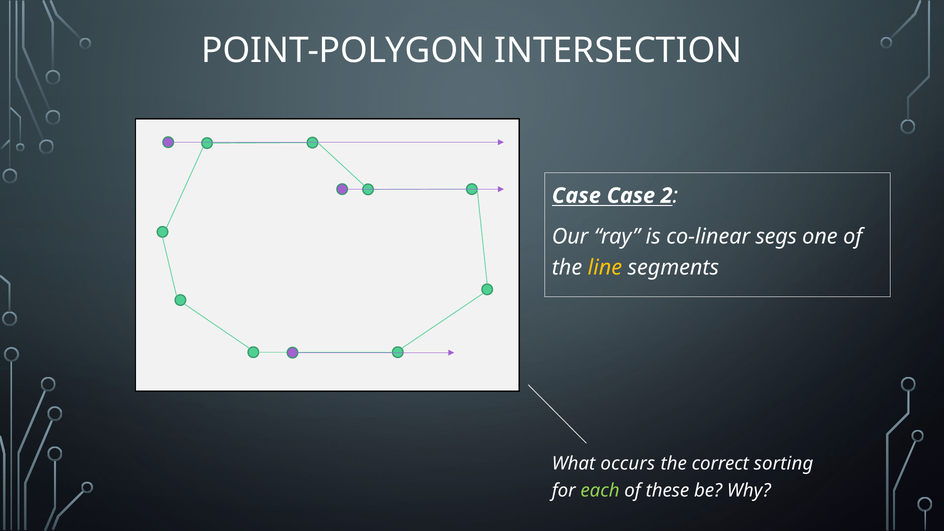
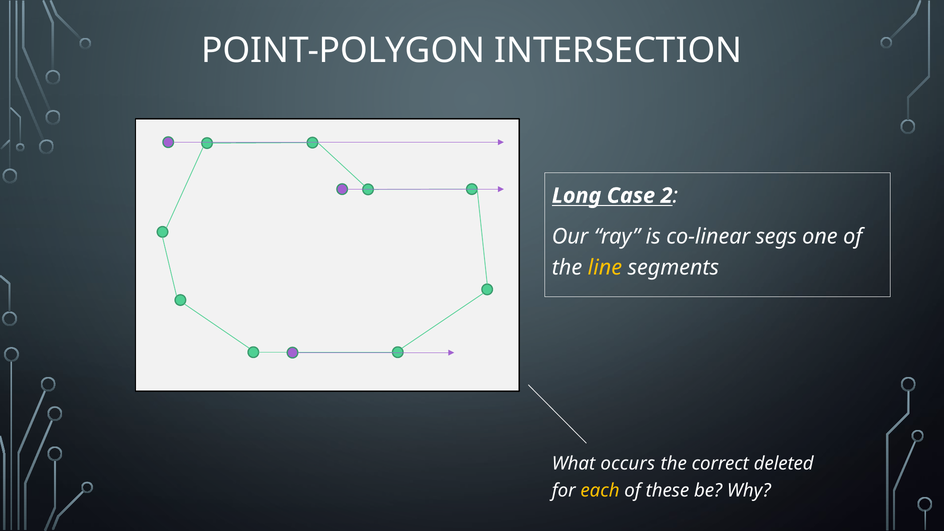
Case at (576, 196): Case -> Long
sorting: sorting -> deleted
each colour: light green -> yellow
